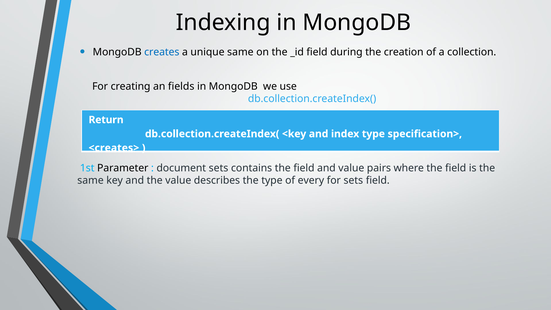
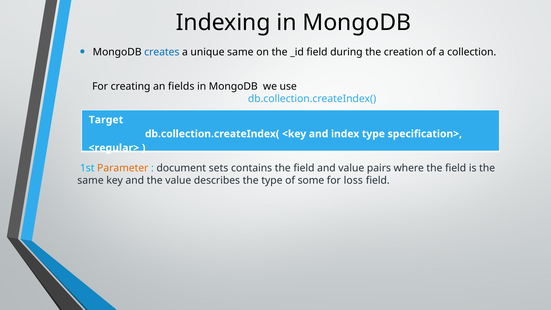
Return: Return -> Target
<creates>: <creates> -> <regular>
Parameter colour: black -> orange
every: every -> some
for sets: sets -> loss
